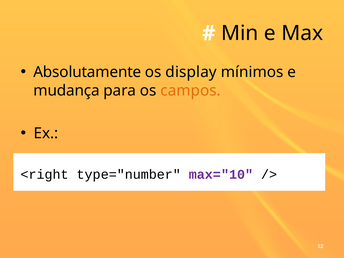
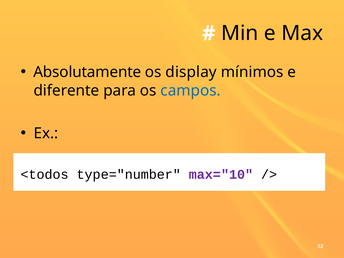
mudança: mudança -> diferente
campos colour: orange -> blue
<right: <right -> <todos
